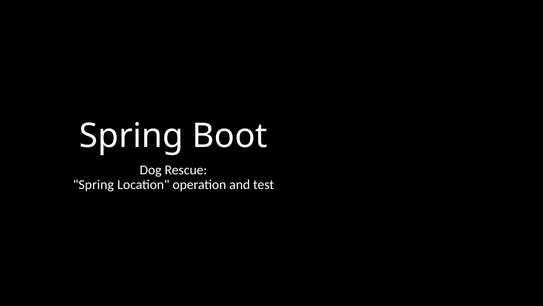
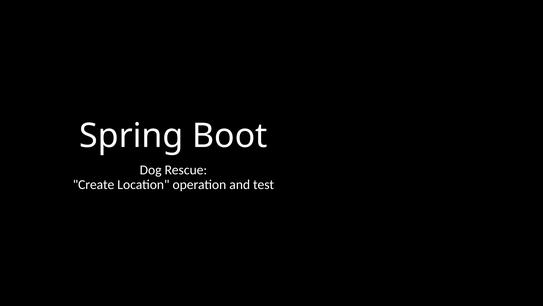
Spring at (93, 184): Spring -> Create
